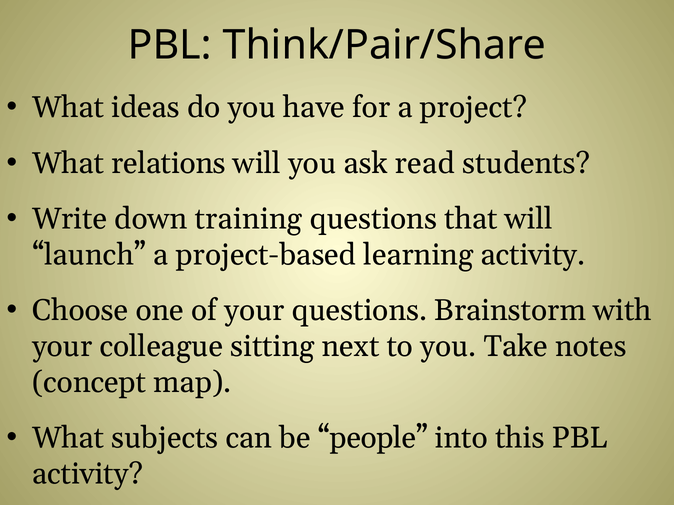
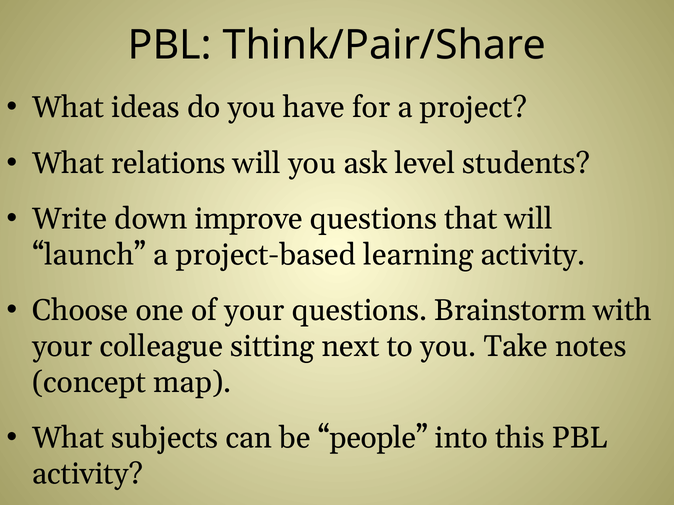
read: read -> level
training: training -> improve
